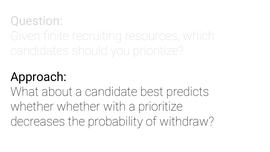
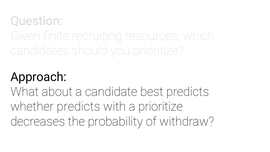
whether whether: whether -> predicts
